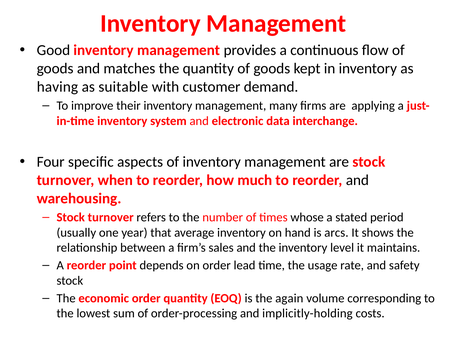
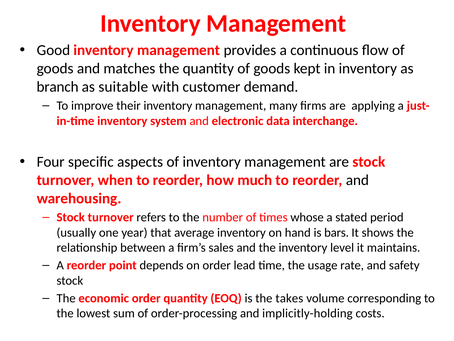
having: having -> branch
arcs: arcs -> bars
again: again -> takes
